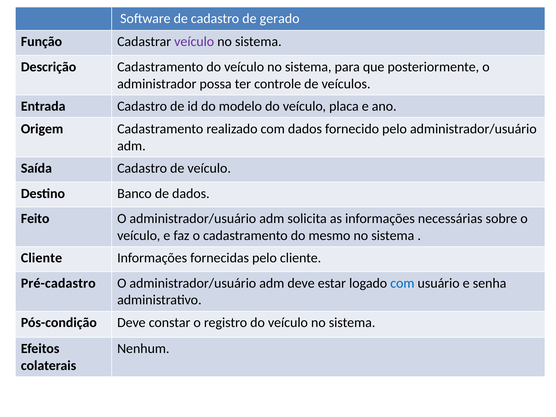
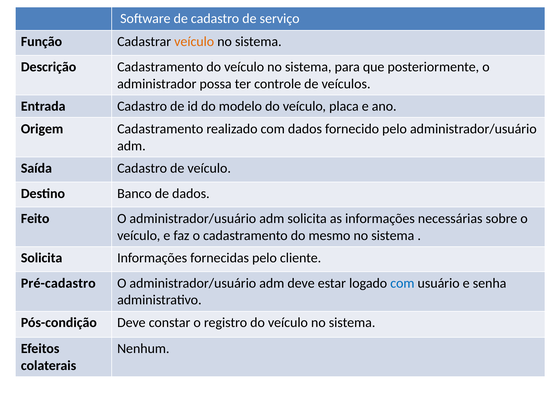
gerado: gerado -> serviço
veículo at (194, 42) colour: purple -> orange
Cliente at (41, 258): Cliente -> Solicita
